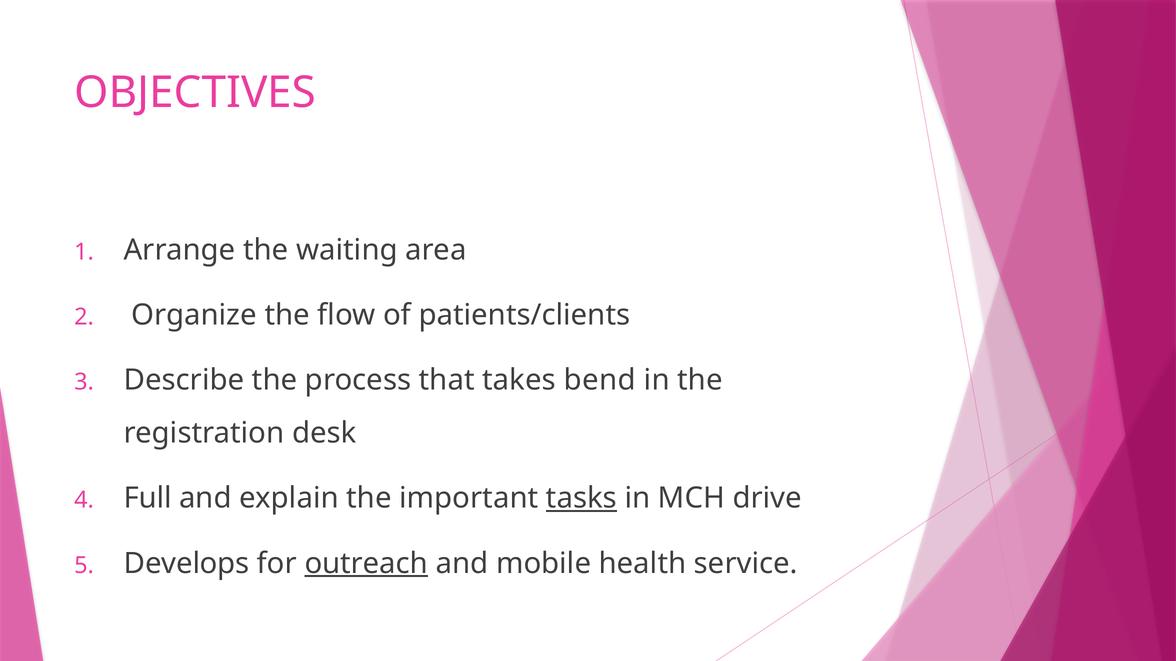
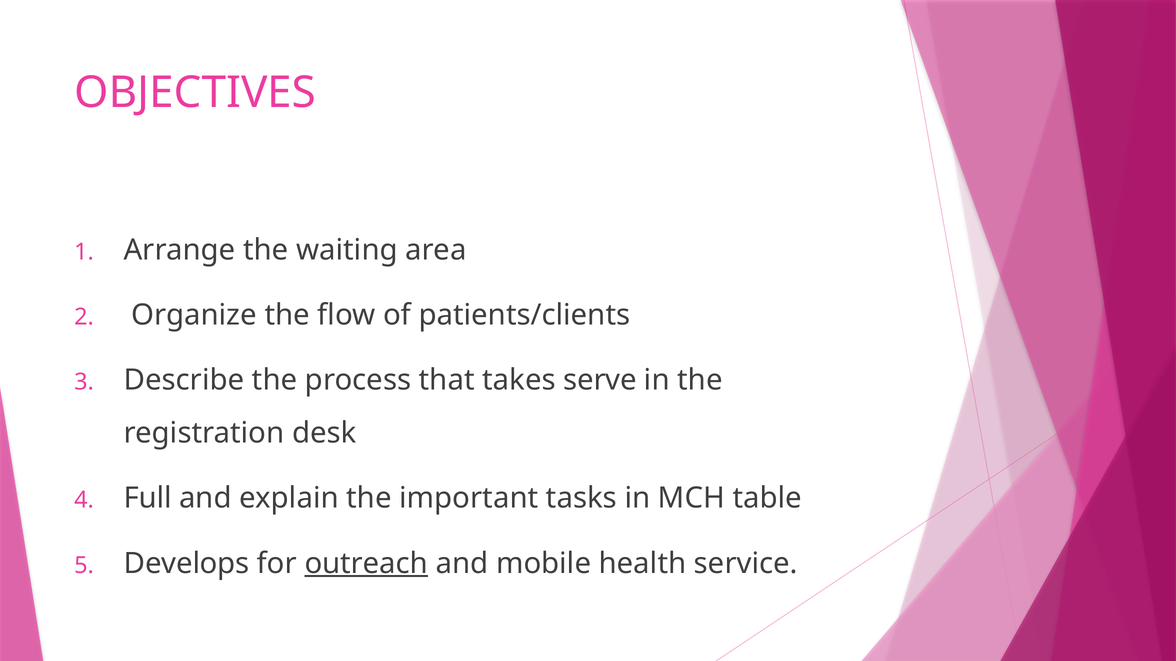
bend: bend -> serve
tasks underline: present -> none
drive: drive -> table
